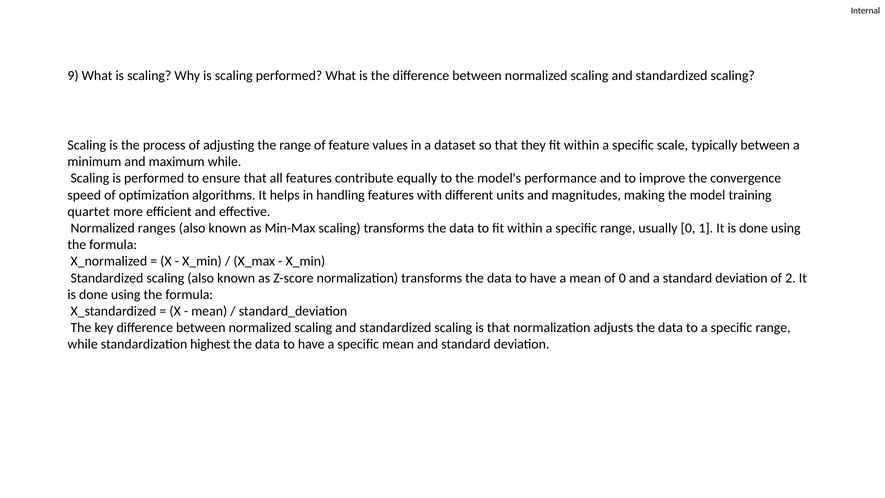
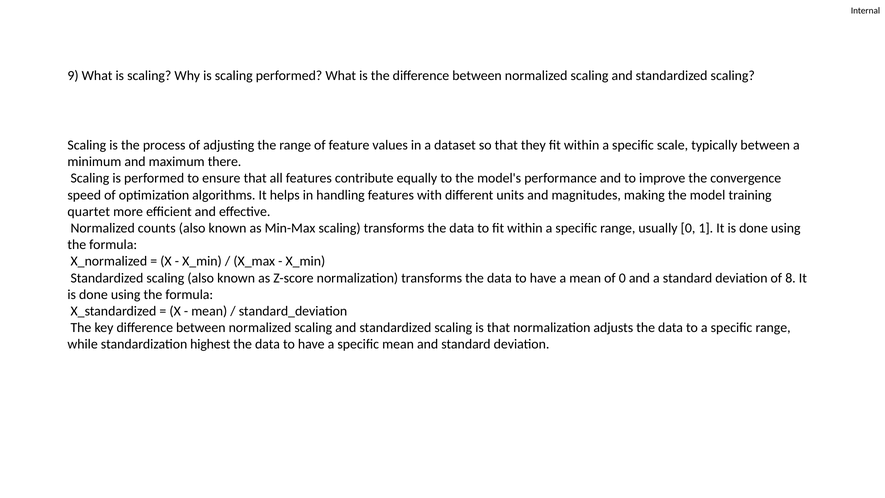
maximum while: while -> there
ranges: ranges -> counts
2: 2 -> 8
